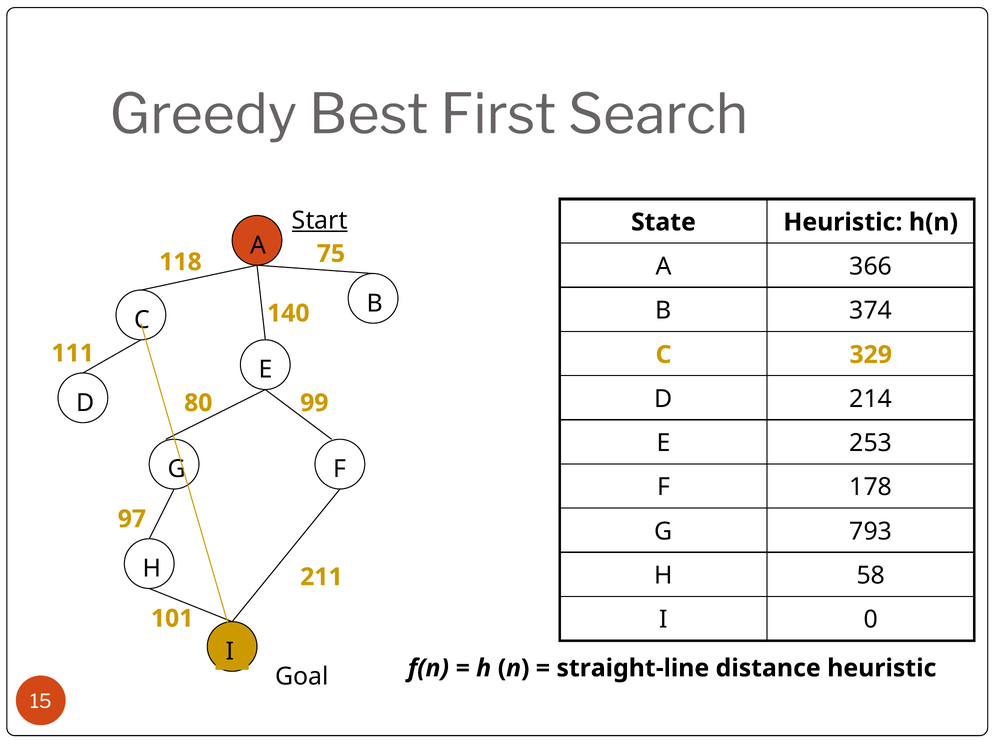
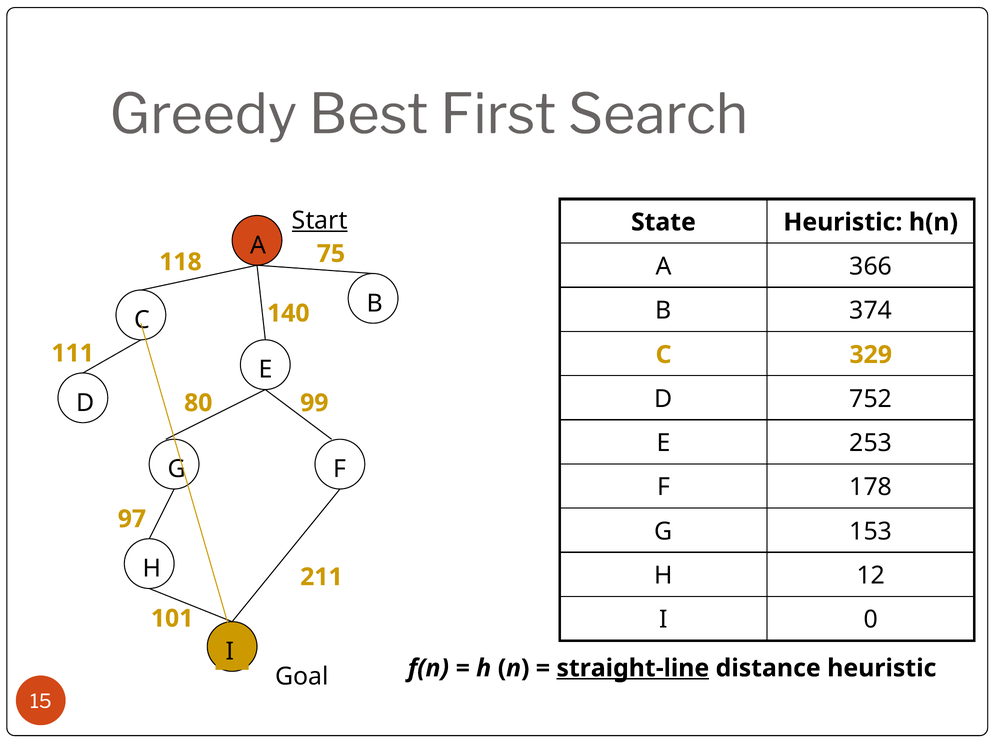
214: 214 -> 752
793: 793 -> 153
58: 58 -> 12
straight-line underline: none -> present
